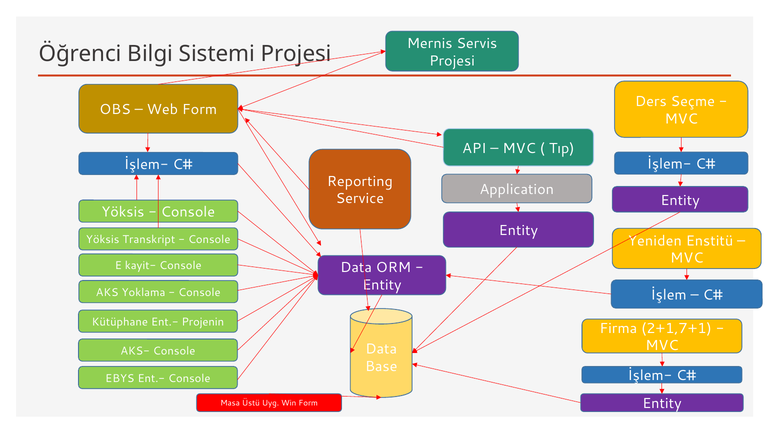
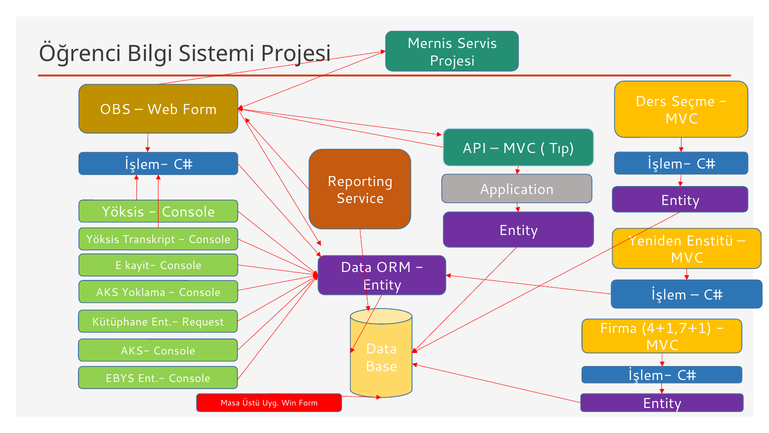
Projenin: Projenin -> Request
2+1,7+1: 2+1,7+1 -> 4+1,7+1
